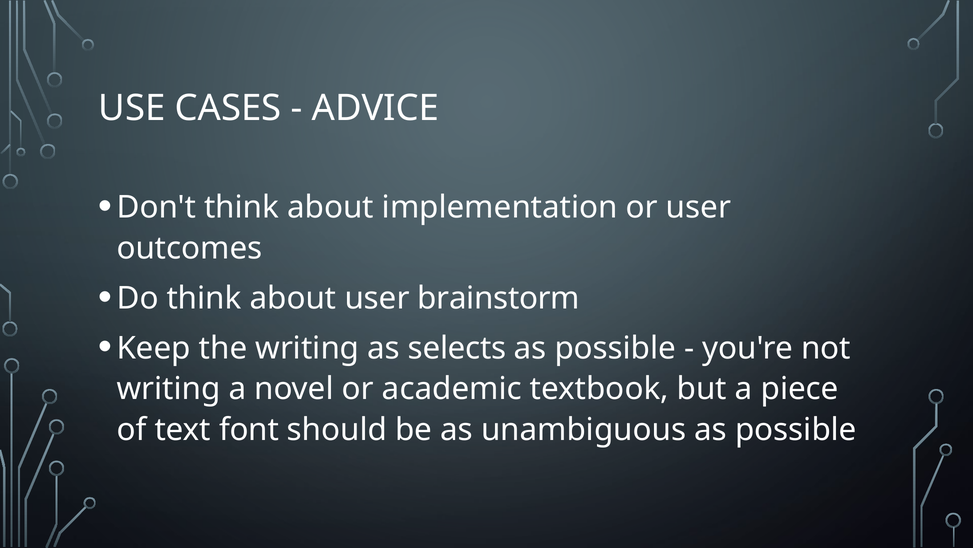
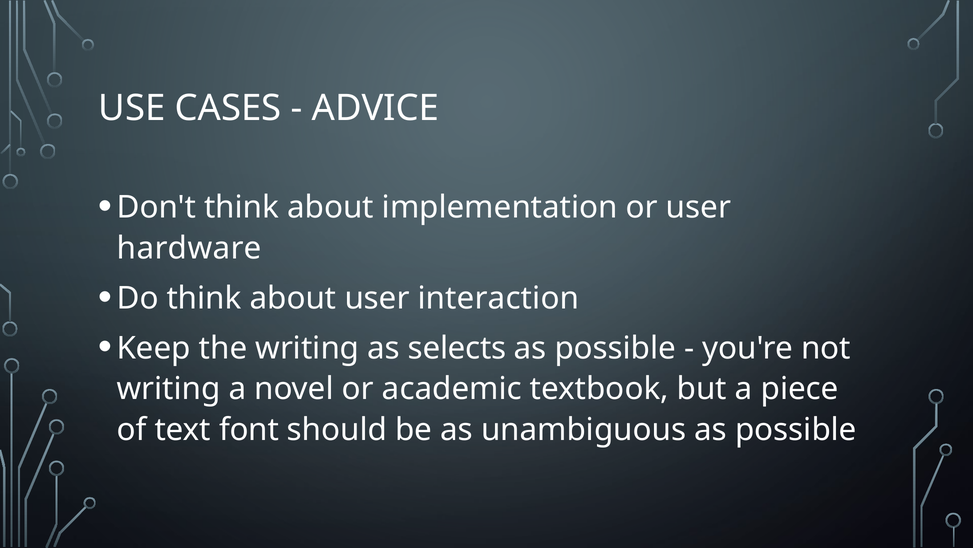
outcomes: outcomes -> hardware
brainstorm: brainstorm -> interaction
